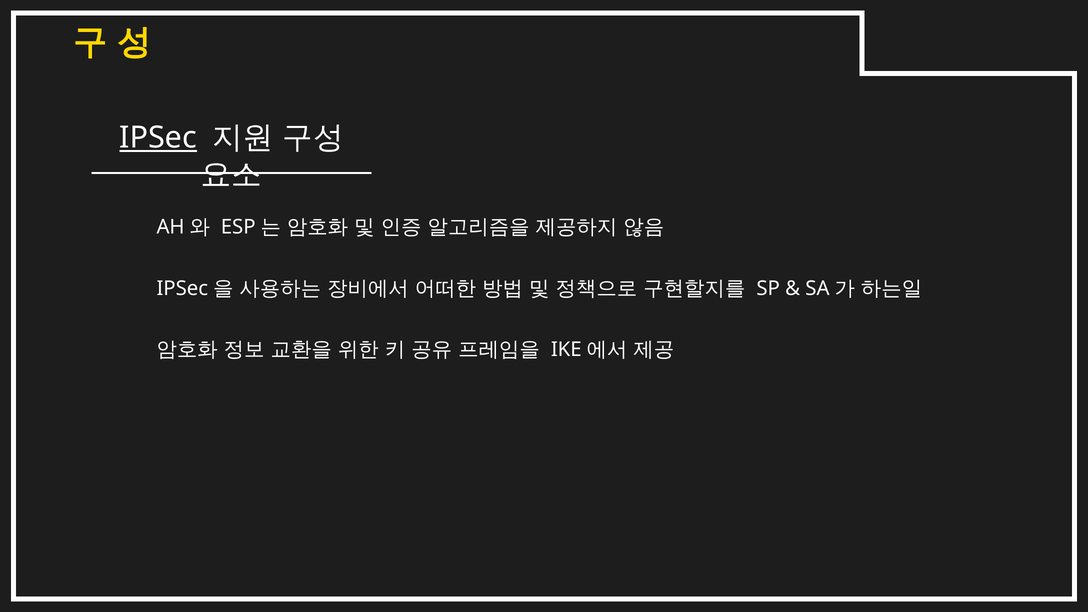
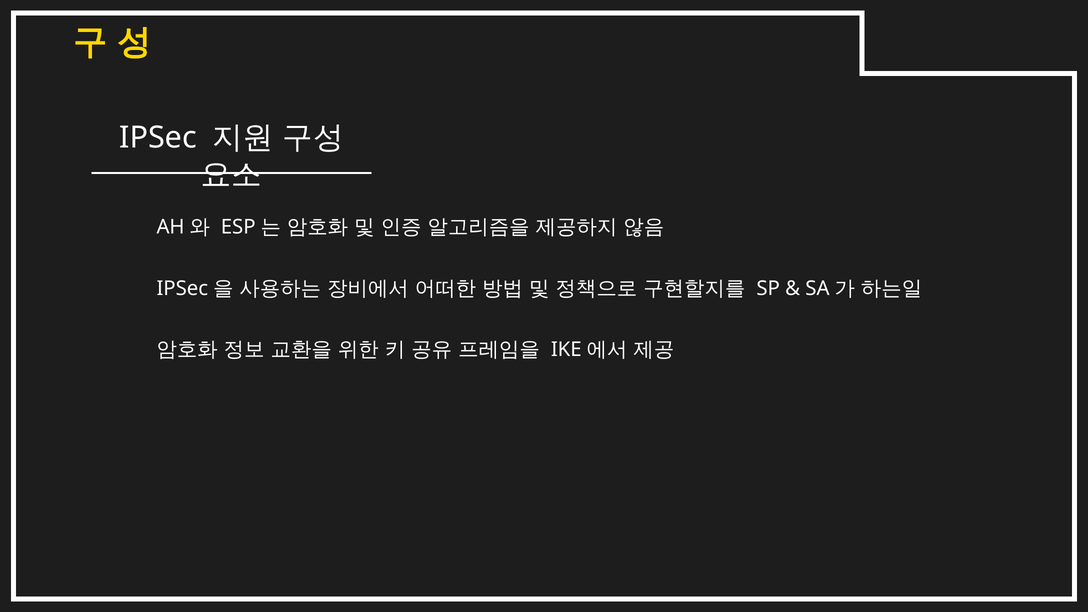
IPSec underline: present -> none
